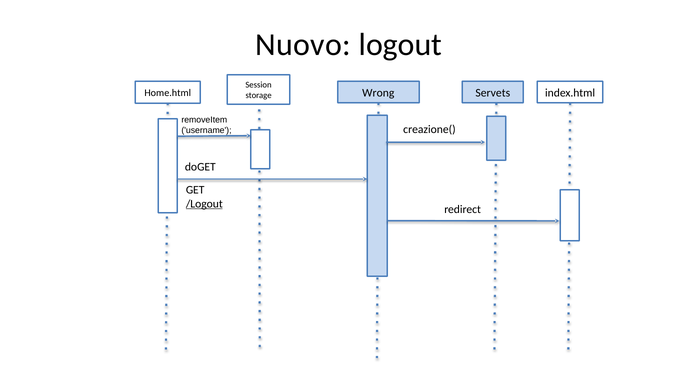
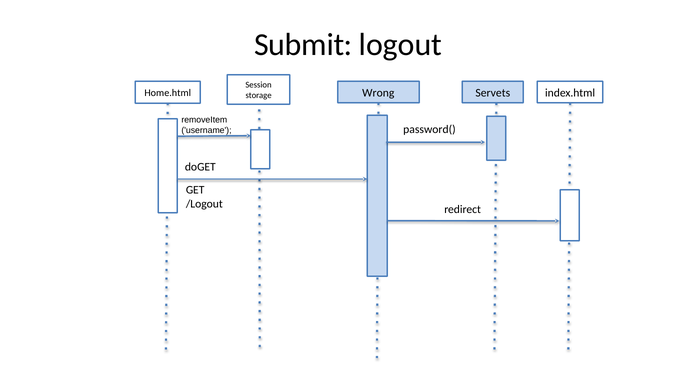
Nuovo: Nuovo -> Submit
creazione(: creazione( -> password(
/Logout underline: present -> none
